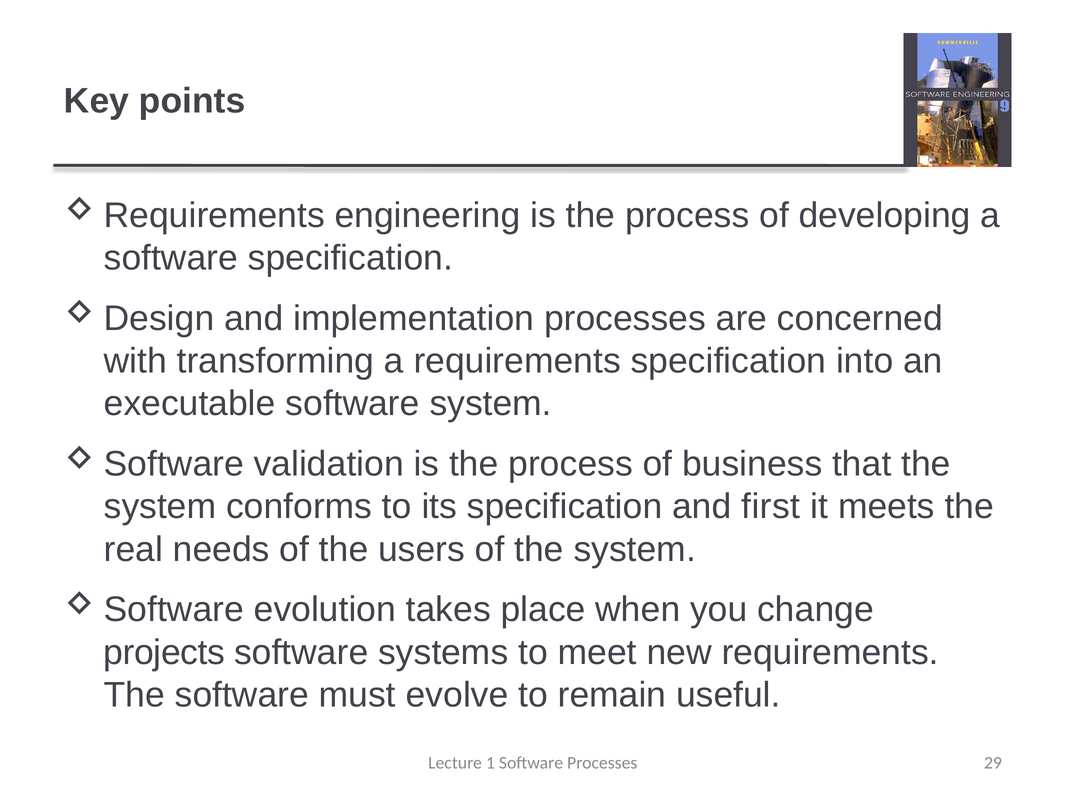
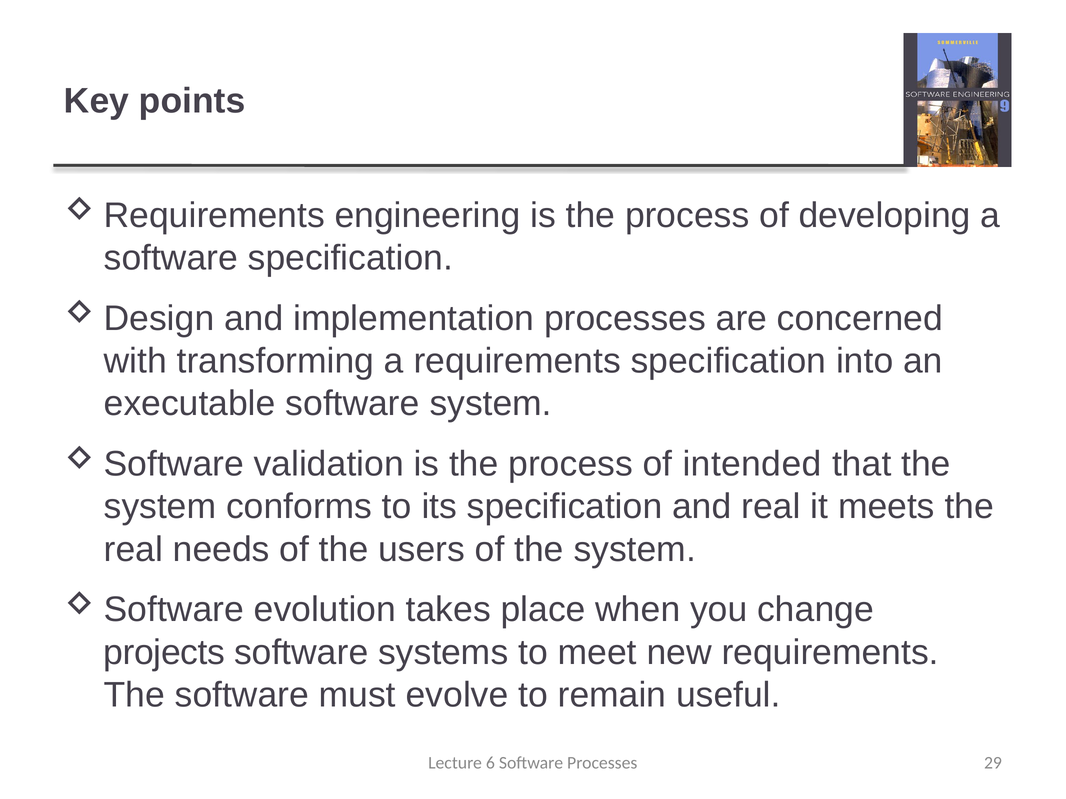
business: business -> intended
and first: first -> real
1: 1 -> 6
